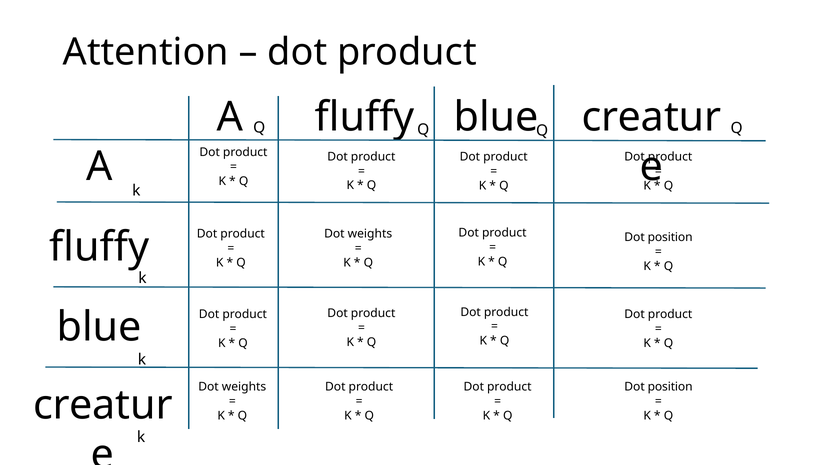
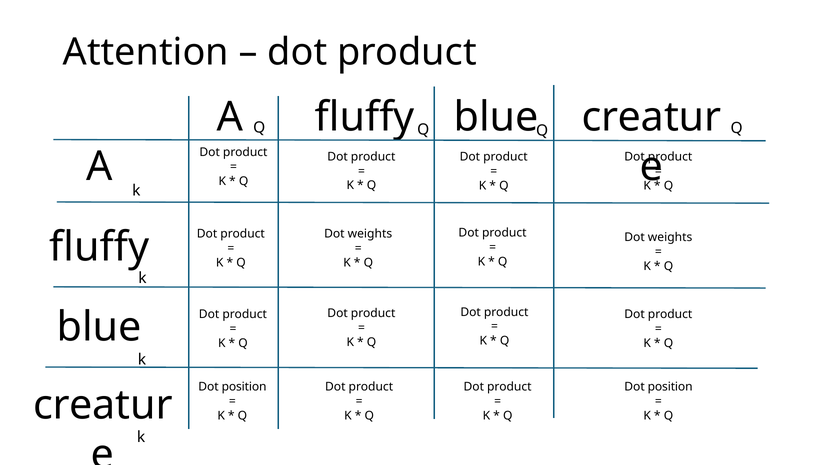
position at (670, 237): position -> weights
weights at (244, 387): weights -> position
